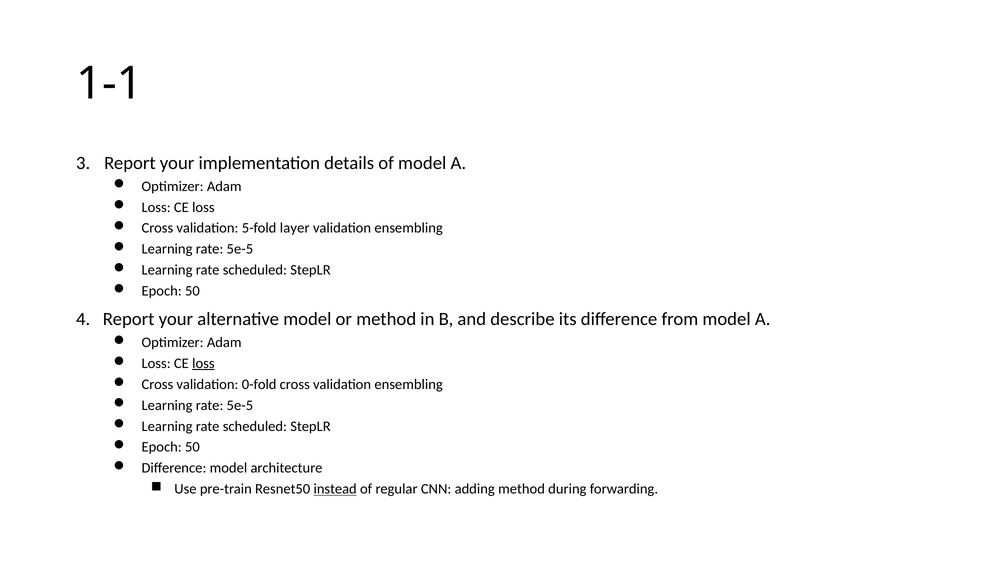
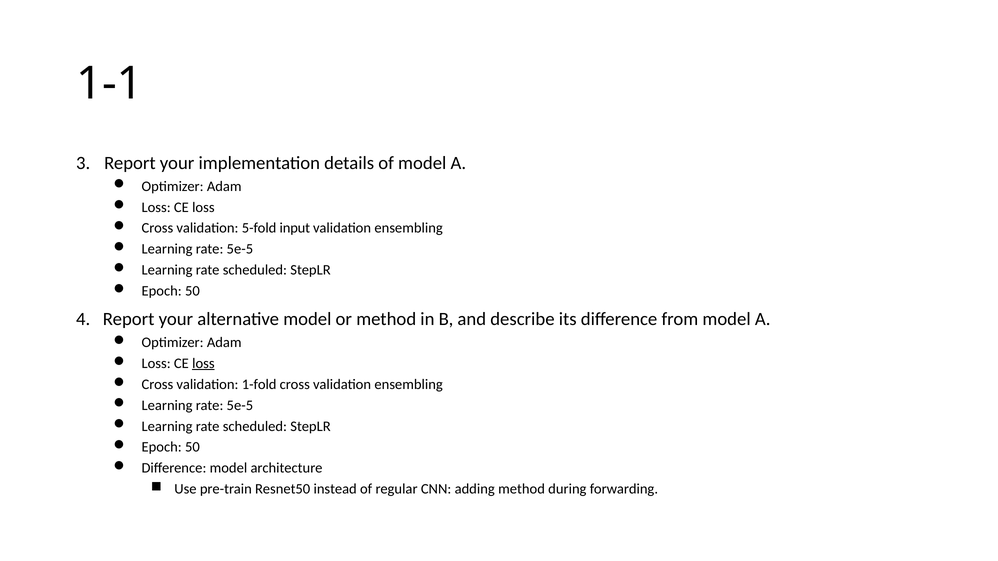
layer: layer -> input
0-fold: 0-fold -> 1-fold
instead underline: present -> none
